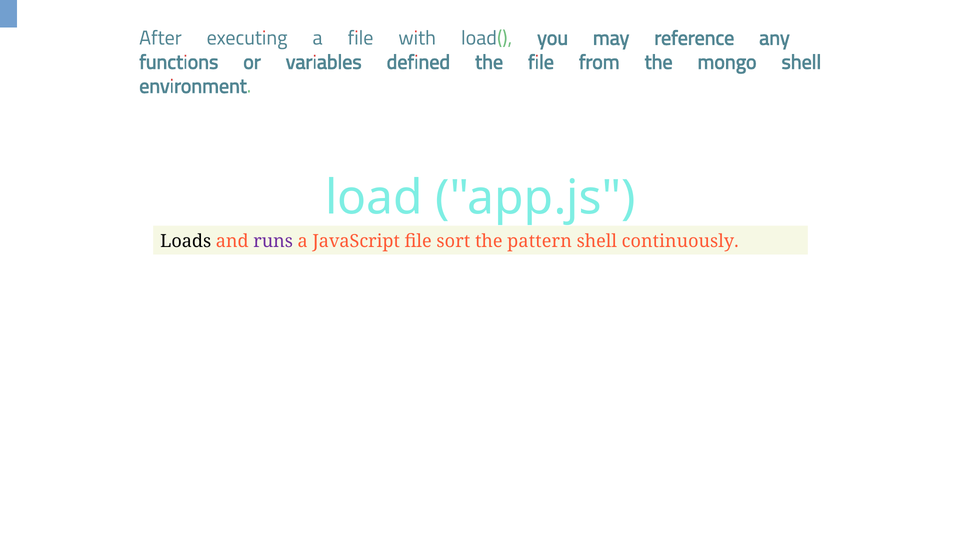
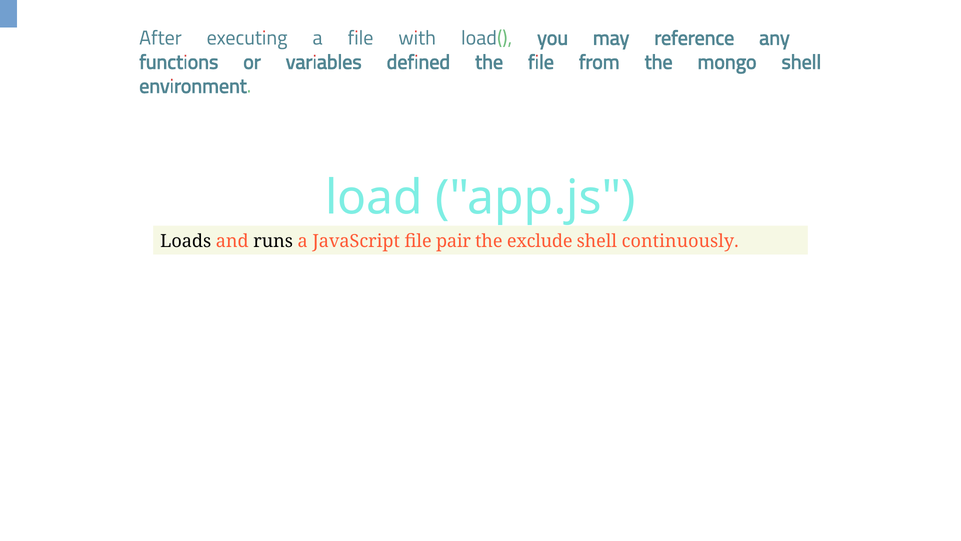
runs colour: purple -> black
sort: sort -> pair
pattern: pattern -> exclude
